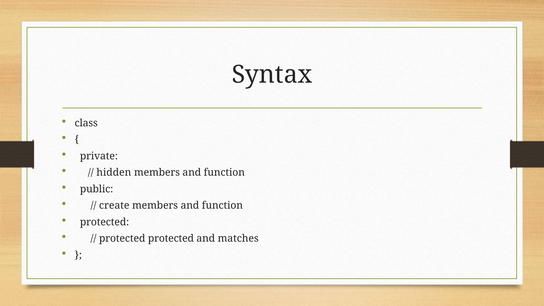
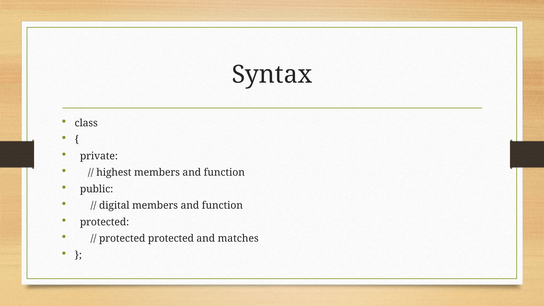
hidden: hidden -> highest
create: create -> digital
